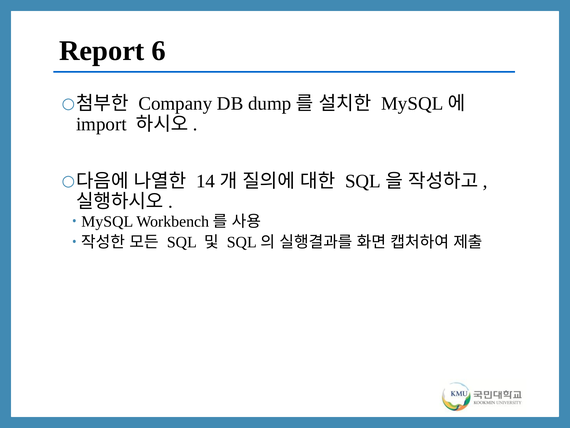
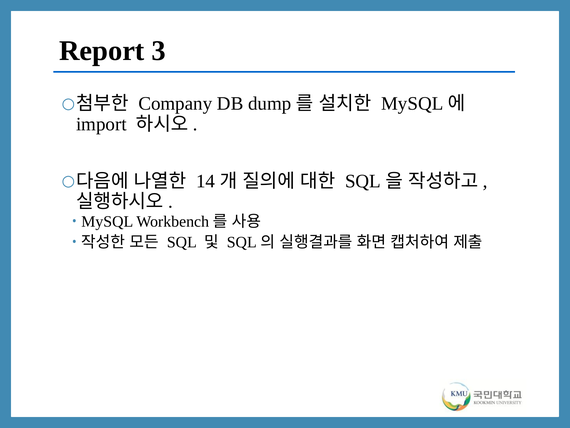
6: 6 -> 3
